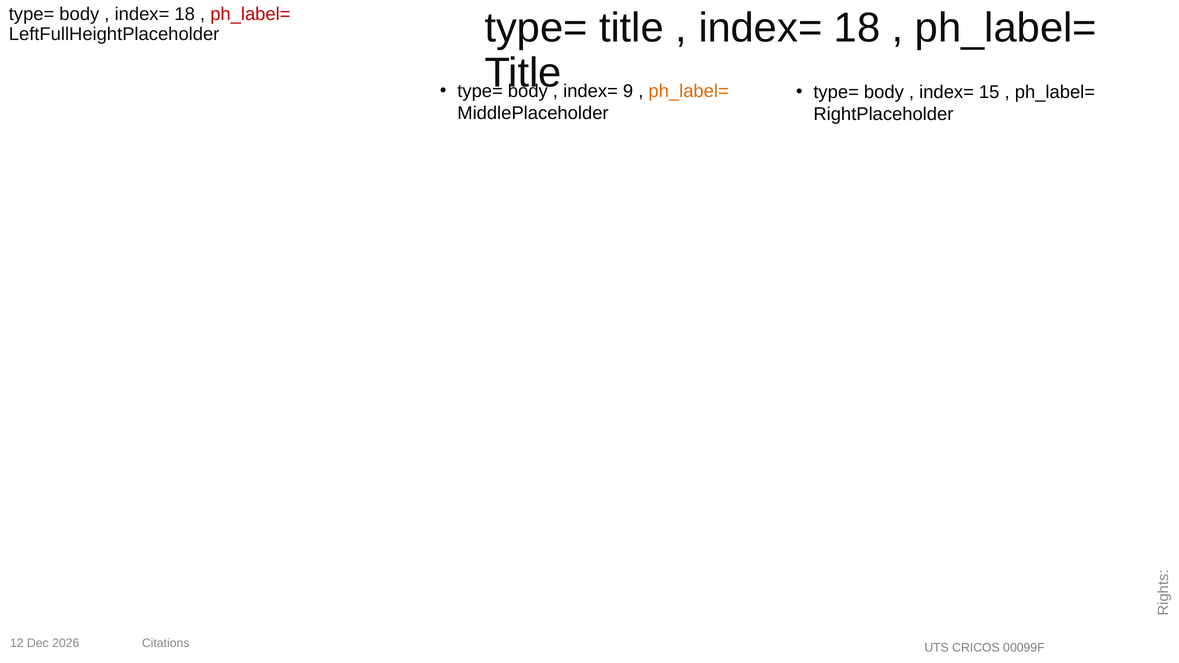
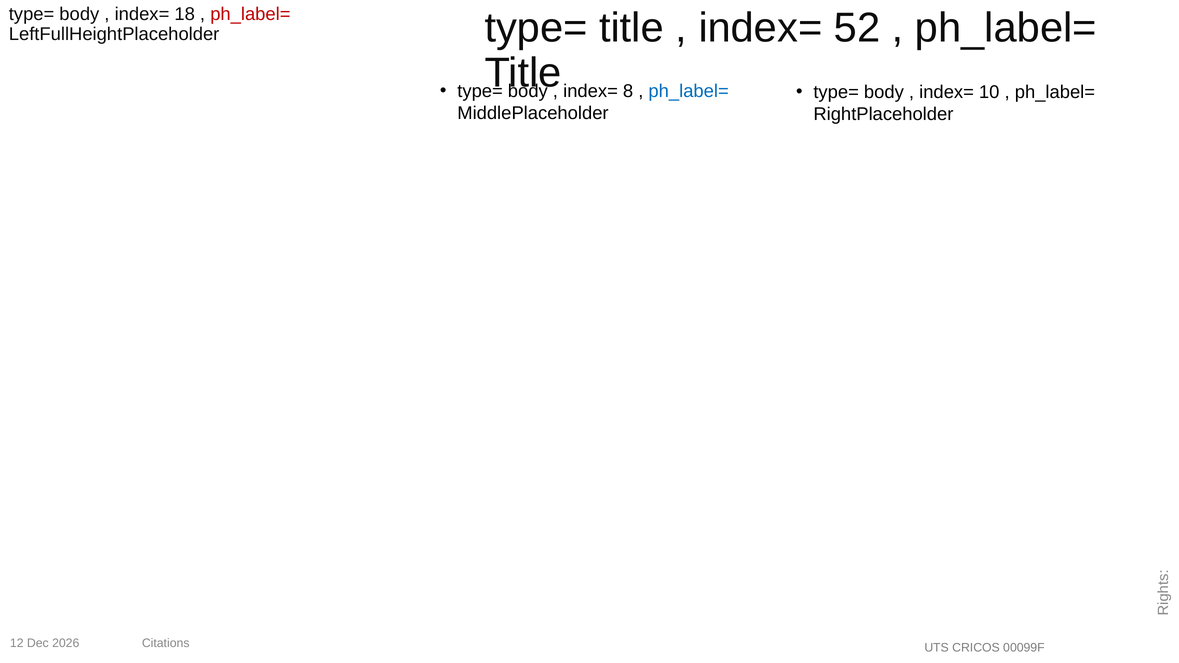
18 at (857, 28): 18 -> 52
9: 9 -> 8
ph_label= at (689, 91) colour: orange -> blue
15: 15 -> 10
